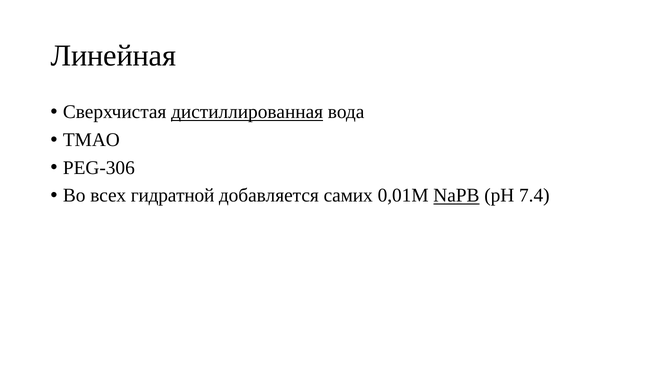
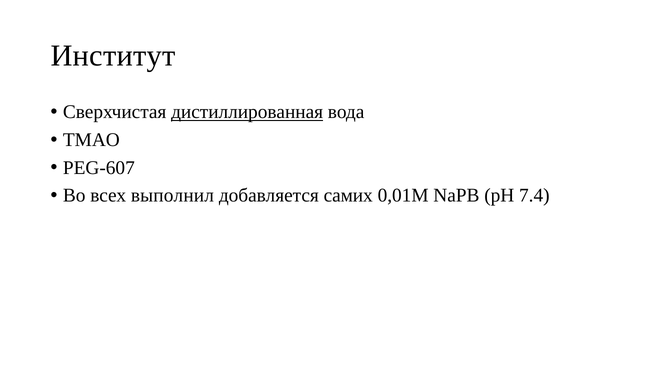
Линейная: Линейная -> Институт
PEG-306: PEG-306 -> PEG-607
гидратной: гидратной -> выполнил
NaPB underline: present -> none
